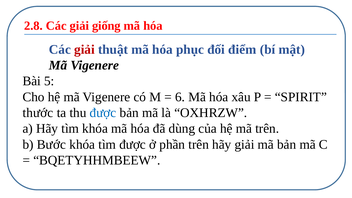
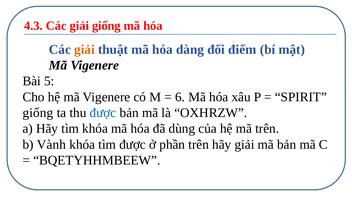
2.8: 2.8 -> 4.3
giải at (84, 49) colour: red -> orange
phục: phục -> dàng
thước at (38, 113): thước -> giống
Bước: Bước -> Vành
